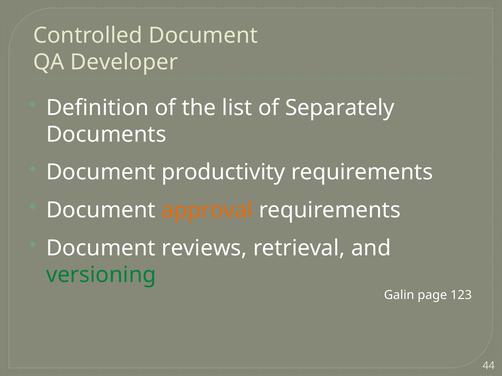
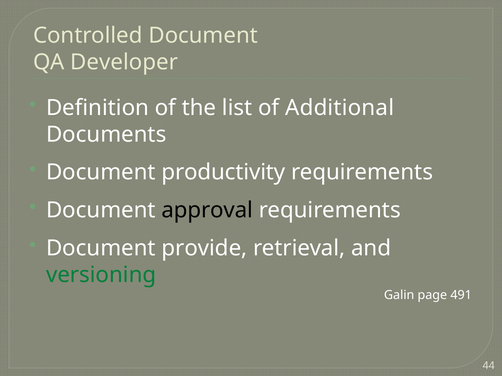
Separately: Separately -> Additional
approval colour: orange -> black
reviews: reviews -> provide
123: 123 -> 491
